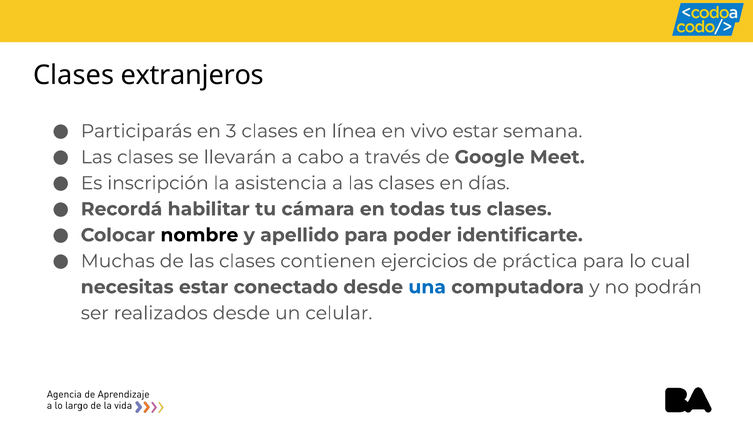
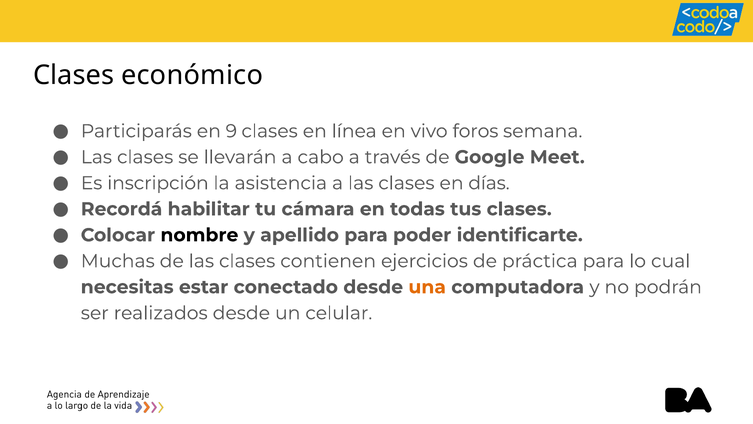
extranjeros: extranjeros -> económico
3: 3 -> 9
vivo estar: estar -> foros
una colour: blue -> orange
